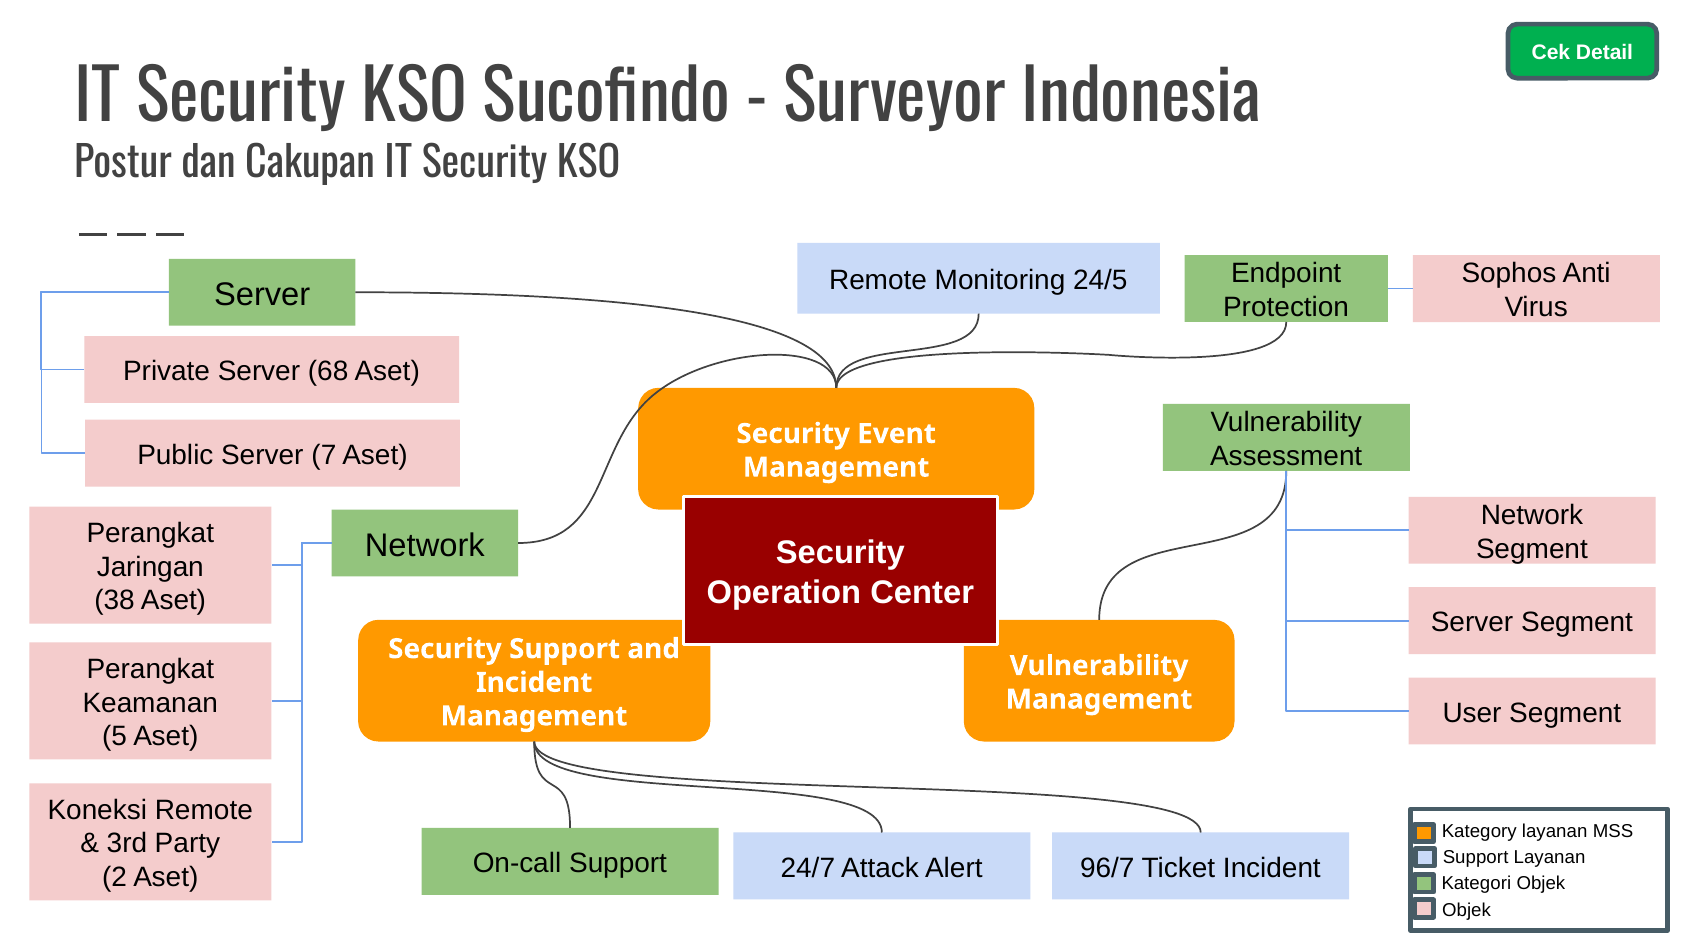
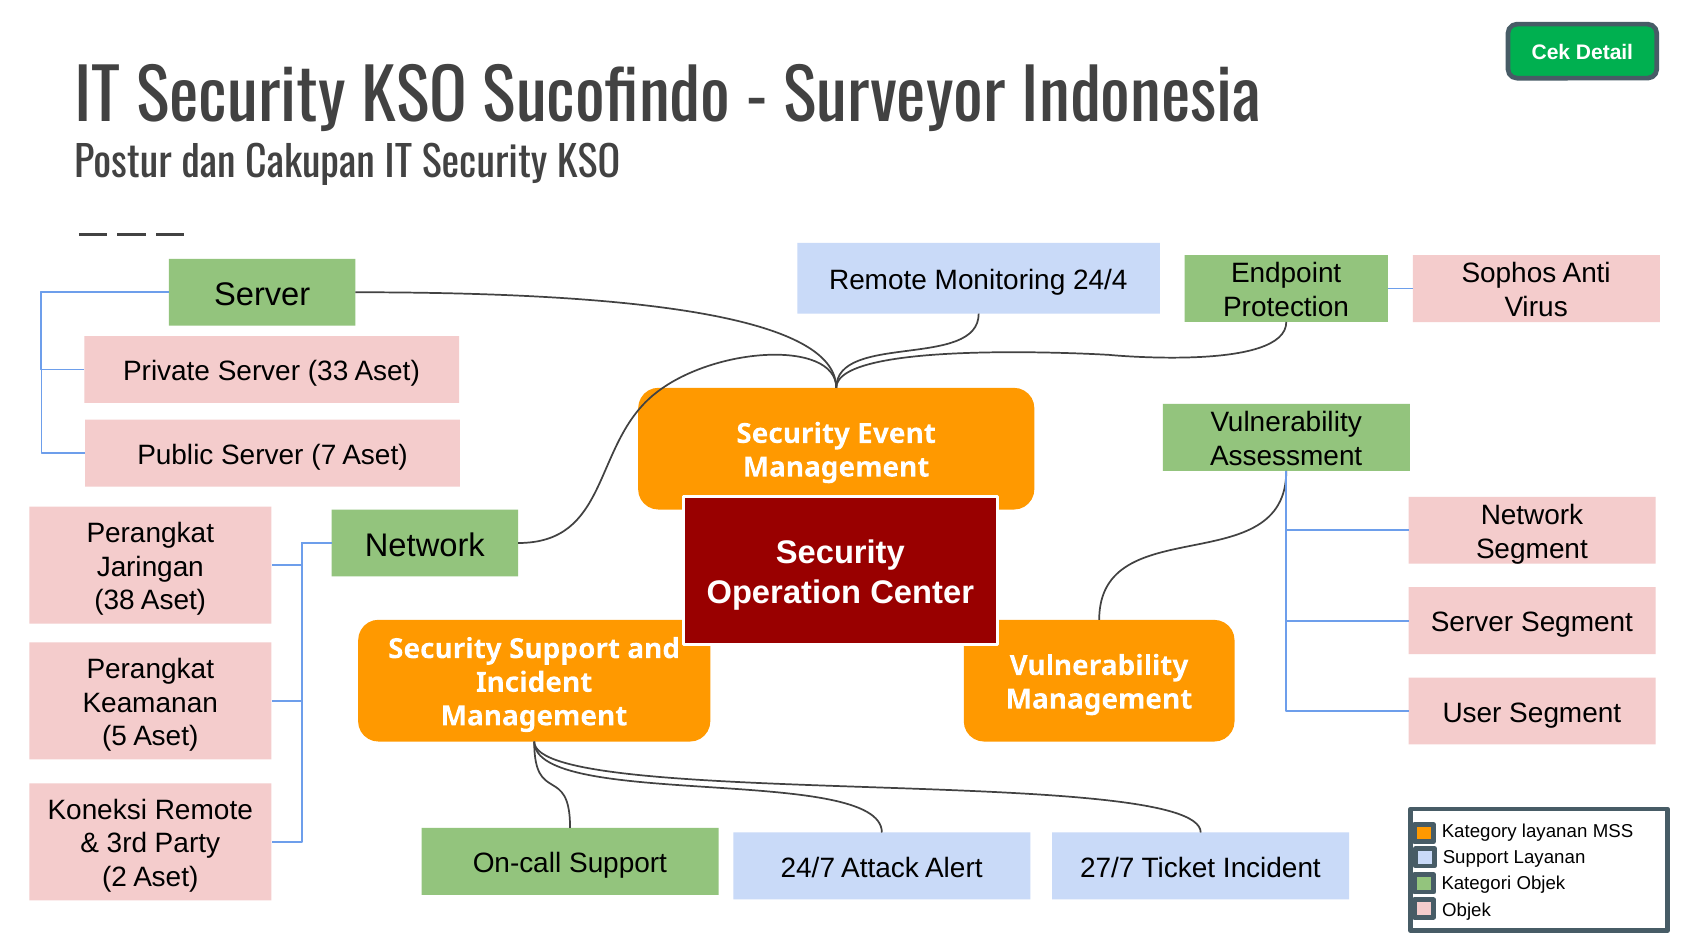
24/5: 24/5 -> 24/4
68: 68 -> 33
96/7: 96/7 -> 27/7
